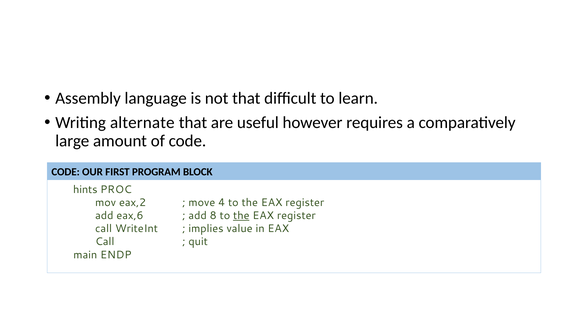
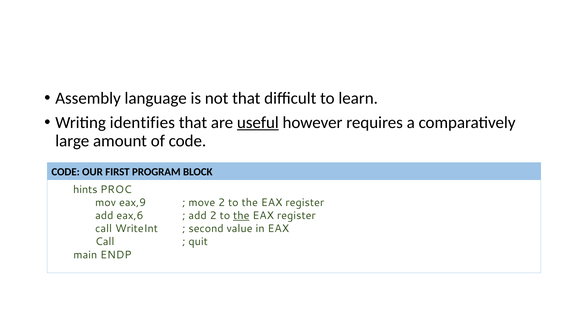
alternate: alternate -> identifies
useful underline: none -> present
eax,2: eax,2 -> eax,9
move 4: 4 -> 2
add 8: 8 -> 2
implies: implies -> second
